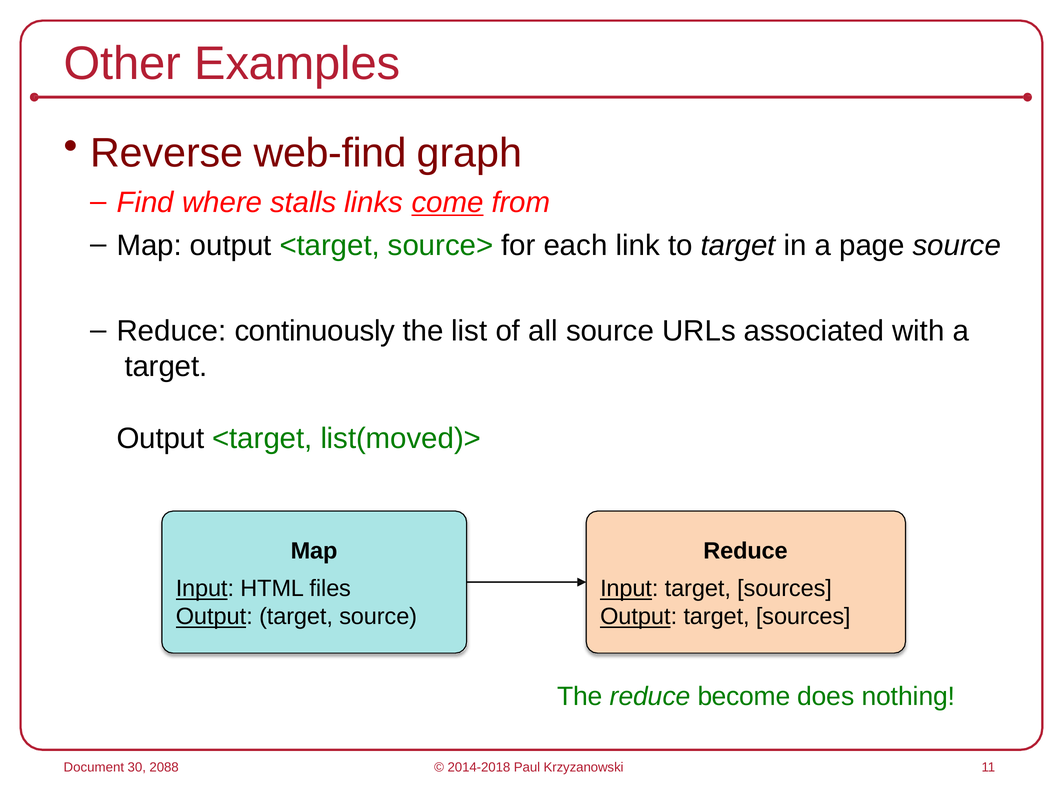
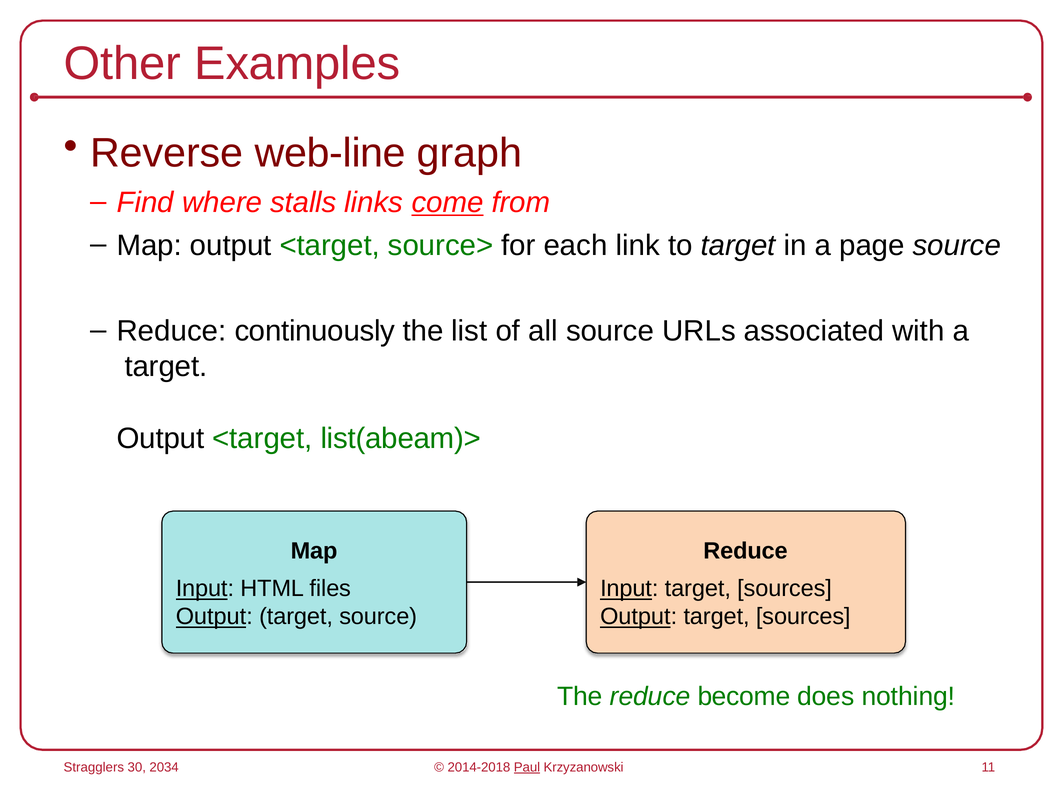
web-find: web-find -> web-line
list(moved)>: list(moved)> -> list(abeam)>
Document: Document -> Stragglers
2088: 2088 -> 2034
Paul underline: none -> present
